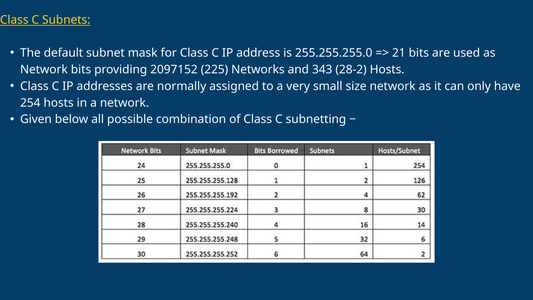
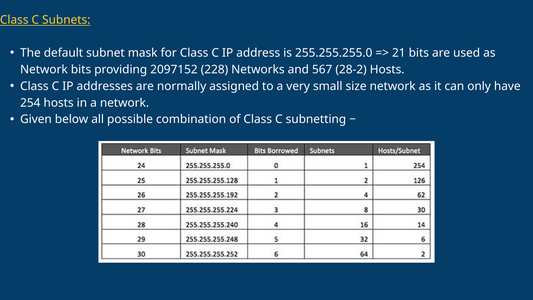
225: 225 -> 228
343: 343 -> 567
